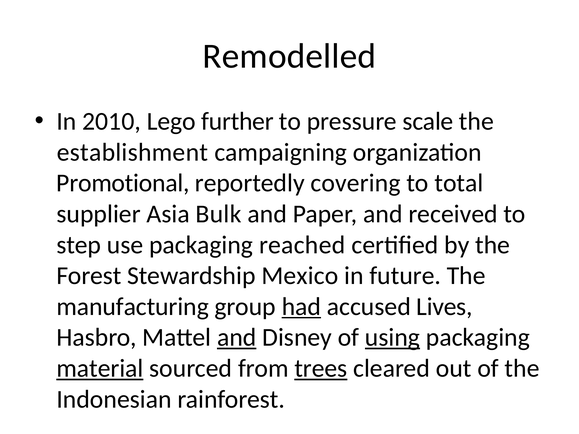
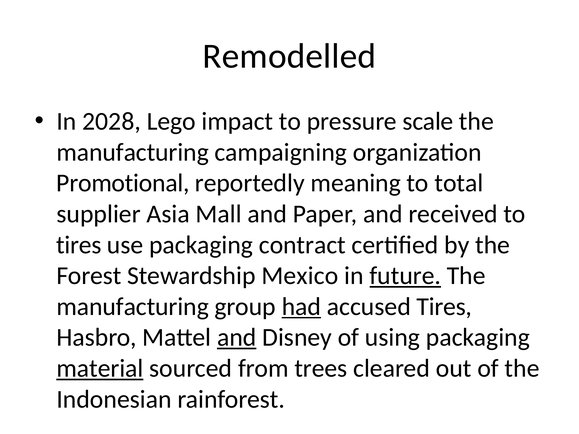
2010: 2010 -> 2028
further: further -> impact
establishment at (132, 152): establishment -> manufacturing
covering: covering -> meaning
Bulk: Bulk -> Mall
step at (79, 245): step -> tires
reached: reached -> contract
future underline: none -> present
accused Lives: Lives -> Tires
using underline: present -> none
trees underline: present -> none
